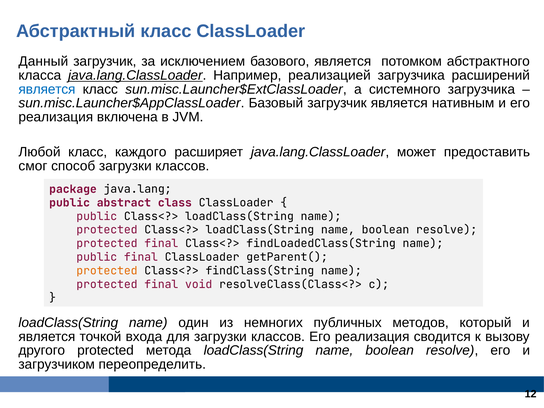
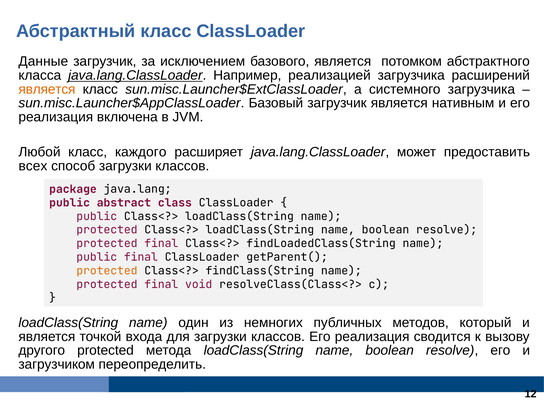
Данный: Данный -> Данные
является at (47, 89) colour: blue -> orange
смог: смог -> всех
